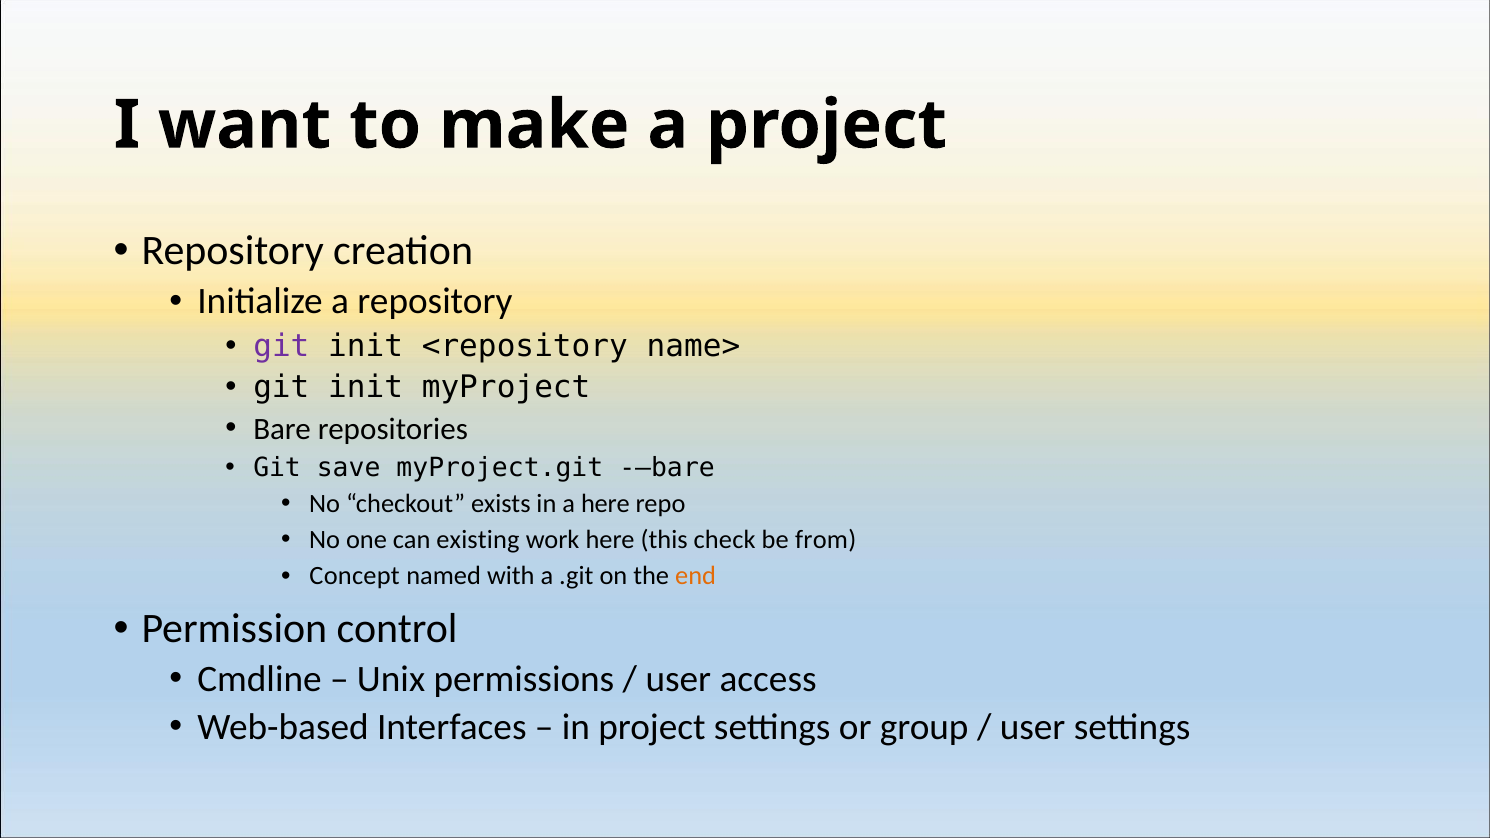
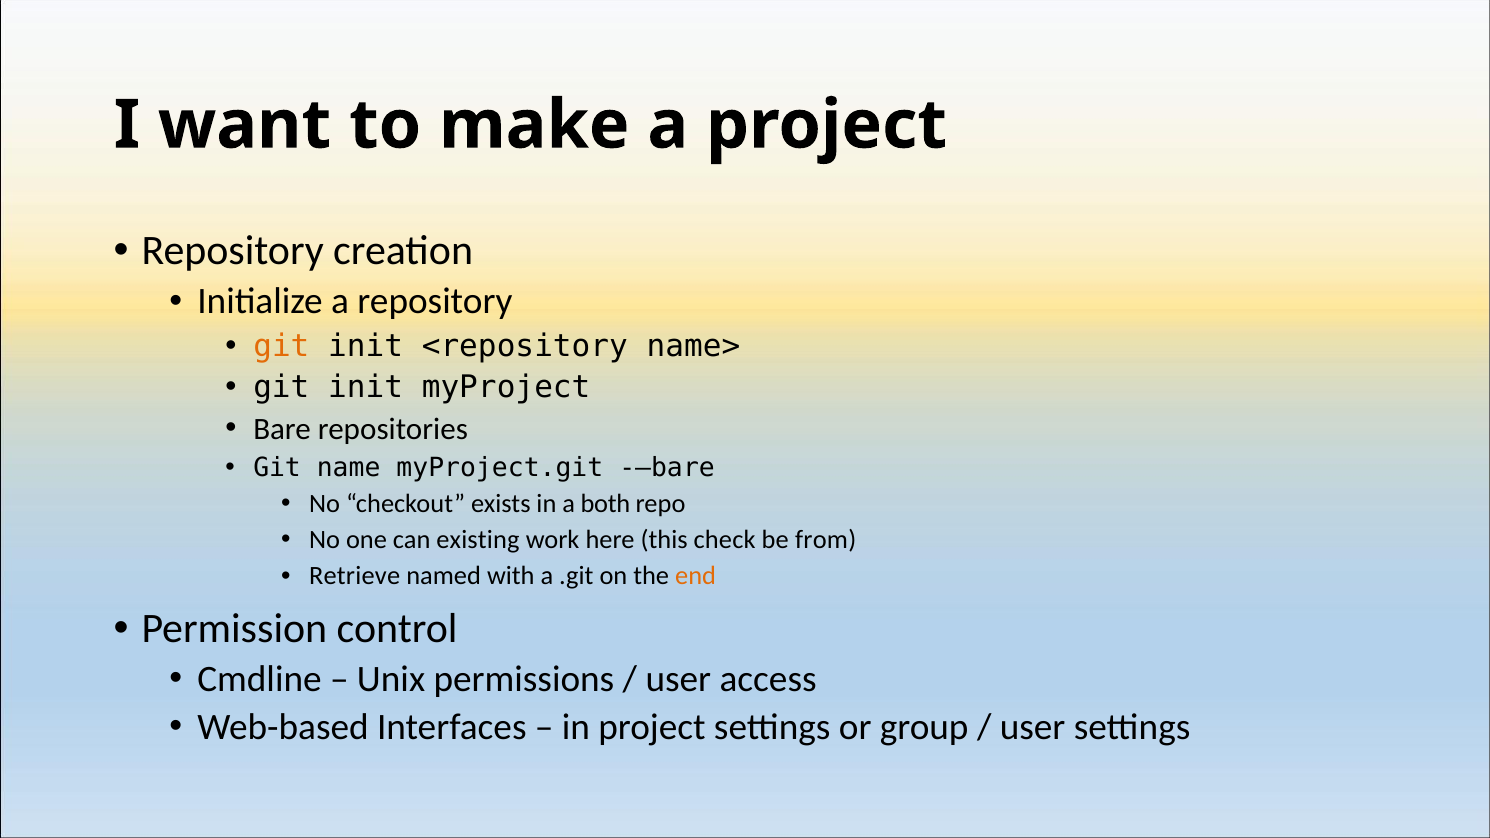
git at (281, 346) colour: purple -> orange
save: save -> name
a here: here -> both
Concept: Concept -> Retrieve
